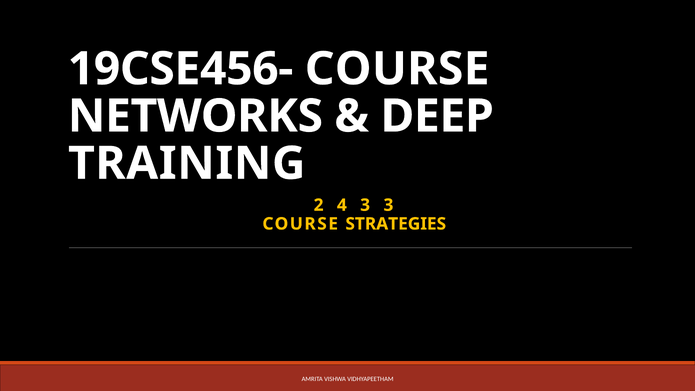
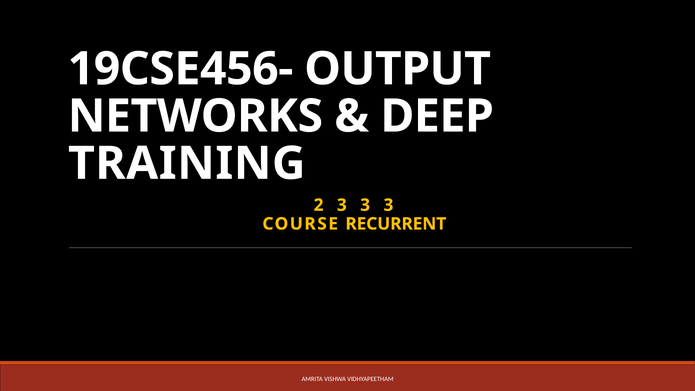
19CSE456- COURSE: COURSE -> OUTPUT
2 4: 4 -> 3
STRATEGIES: STRATEGIES -> RECURRENT
